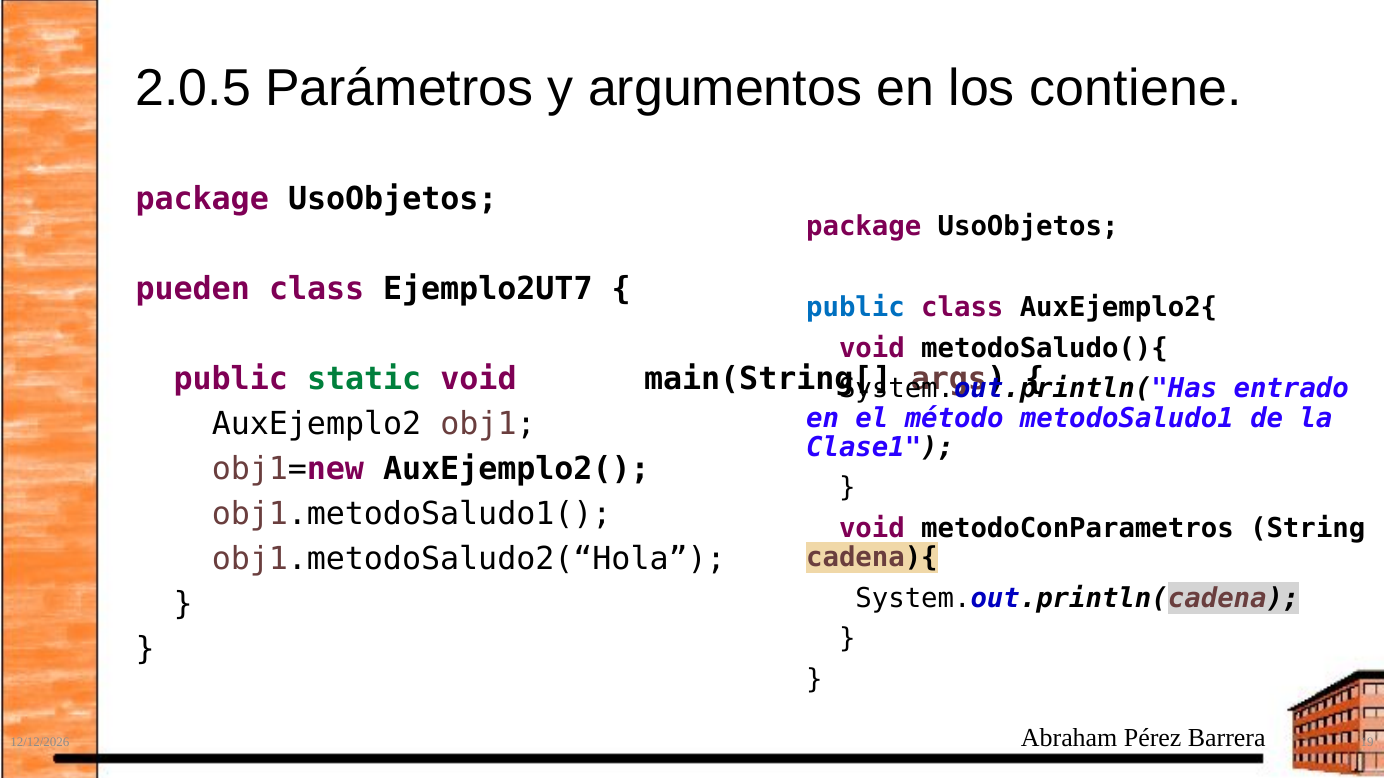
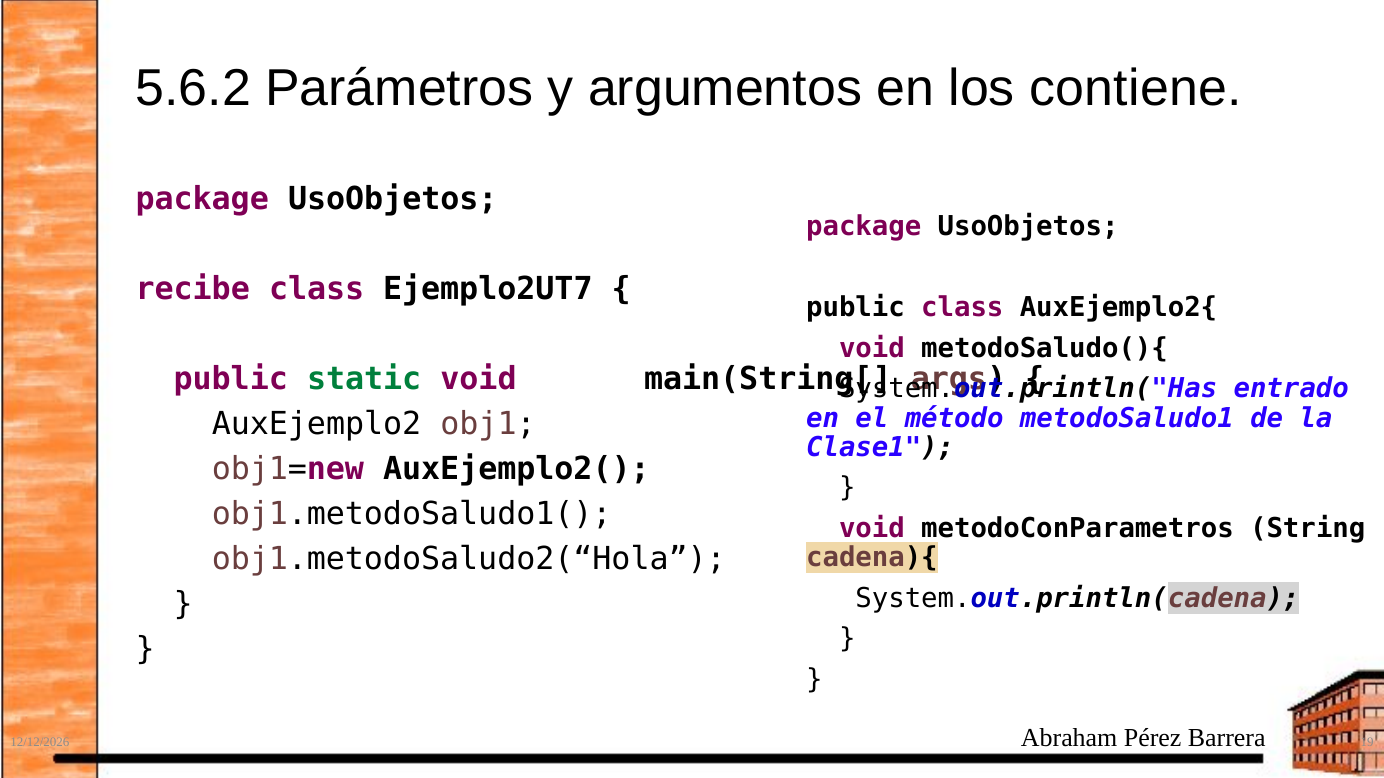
2.0.5: 2.0.5 -> 5.6.2
pueden: pueden -> recibe
public at (856, 308) colour: blue -> black
